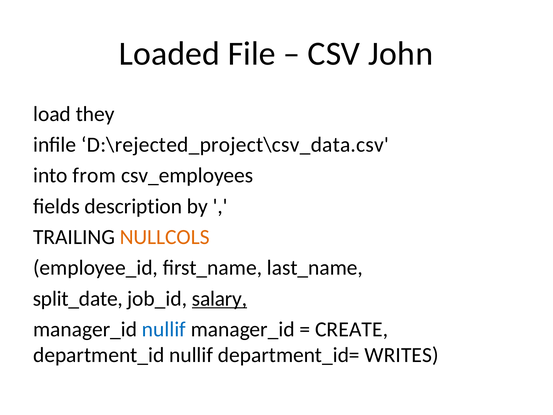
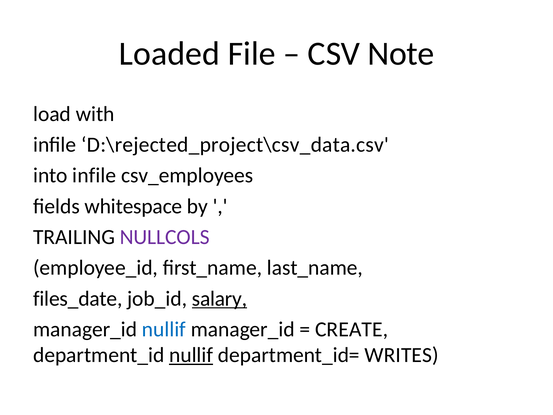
John: John -> Note
they: they -> with
into from: from -> infile
description: description -> whitespace
NULLCOLS colour: orange -> purple
split_date: split_date -> files_date
nullif at (191, 355) underline: none -> present
